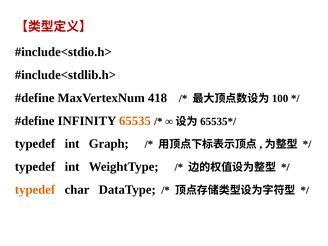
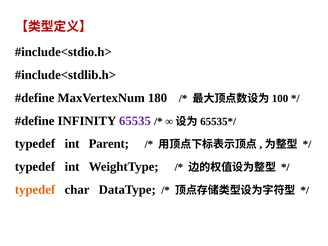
418: 418 -> 180
65535 colour: orange -> purple
Graph: Graph -> Parent
